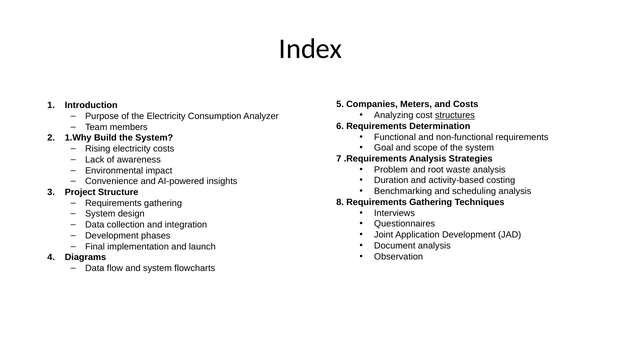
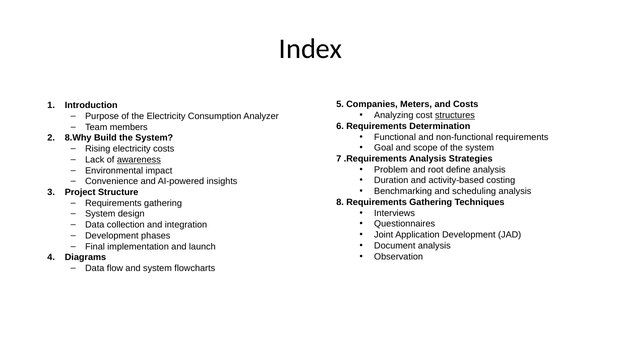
1.Why: 1.Why -> 8.Why
awareness underline: none -> present
waste: waste -> define
